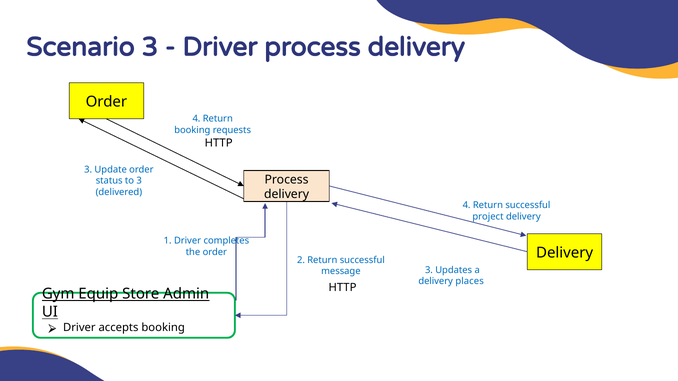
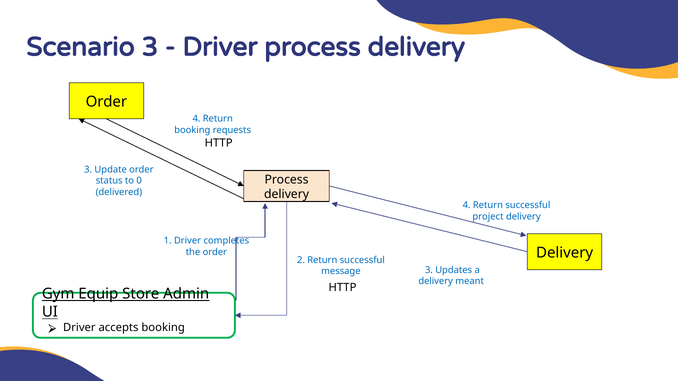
to 3: 3 -> 0
places: places -> meant
